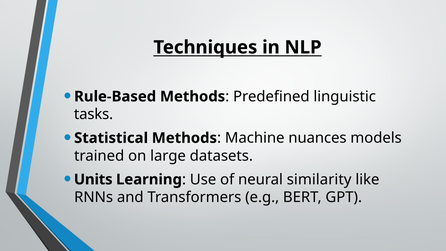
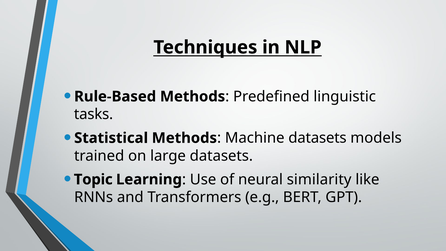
Machine nuances: nuances -> datasets
Units: Units -> Topic
